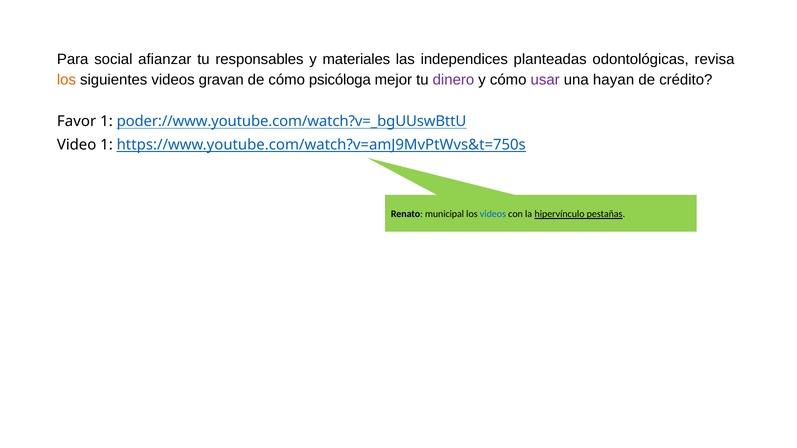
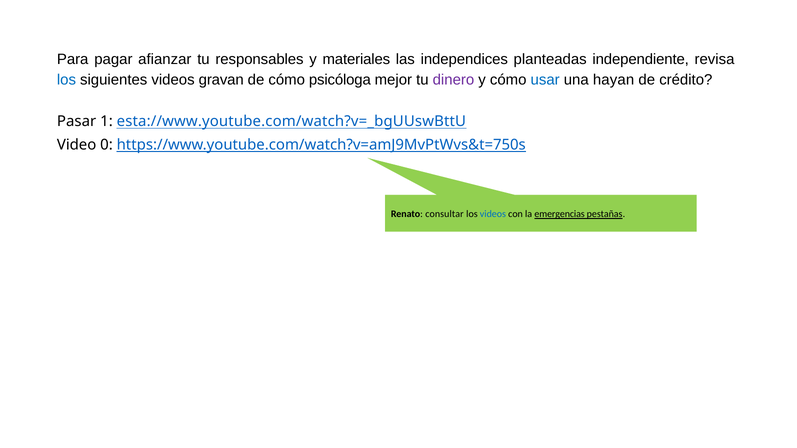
social: social -> pagar
odontológicas: odontológicas -> independiente
los at (66, 80) colour: orange -> blue
usar colour: purple -> blue
Favor: Favor -> Pasar
poder://www.youtube.com/watch?v=_bgUUswBttU: poder://www.youtube.com/watch?v=_bgUUswBttU -> esta://www.youtube.com/watch?v=_bgUUswBttU
Video 1: 1 -> 0
municipal: municipal -> consultar
hipervínculo: hipervínculo -> emergencias
